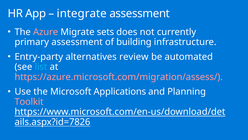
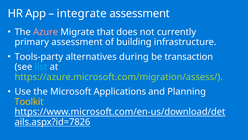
sets: sets -> that
Entry-party: Entry-party -> Tools-party
review: review -> during
automated: automated -> transaction
https://azure.microsoft.com/migration/assess/ colour: pink -> light green
Toolkit colour: pink -> yellow
